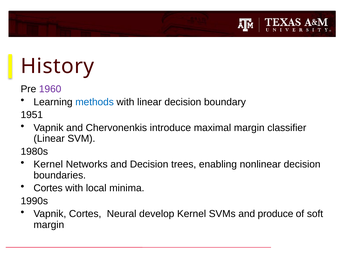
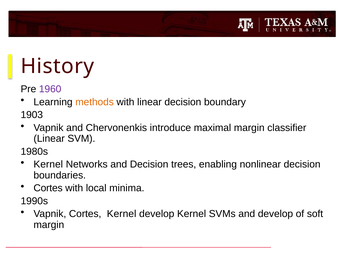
methods colour: blue -> orange
1951: 1951 -> 1903
Cortes Neural: Neural -> Kernel
and produce: produce -> develop
